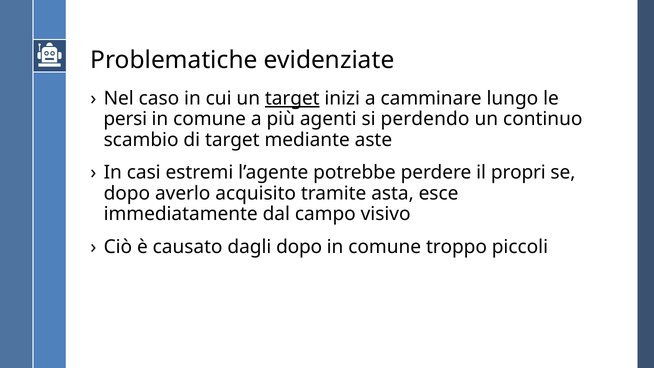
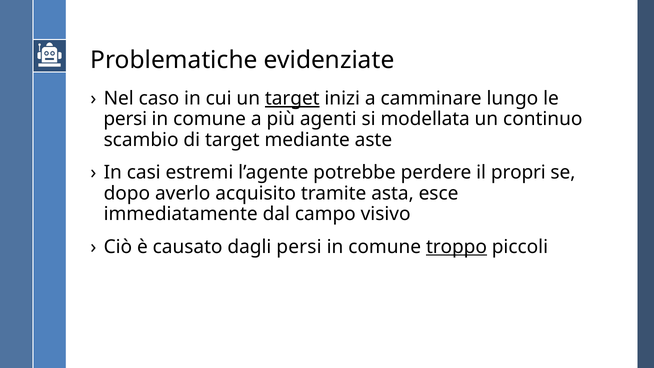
perdendo: perdendo -> modellata
dagli dopo: dopo -> persi
troppo underline: none -> present
